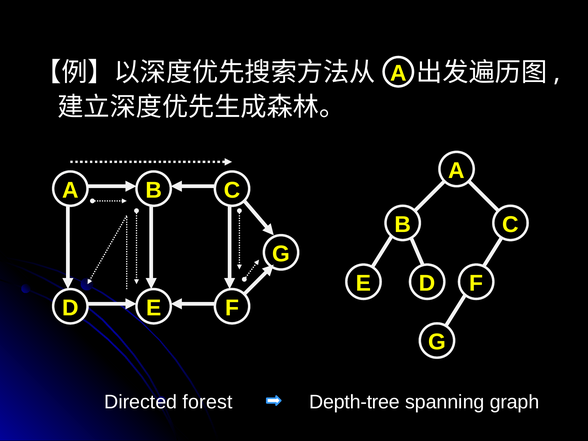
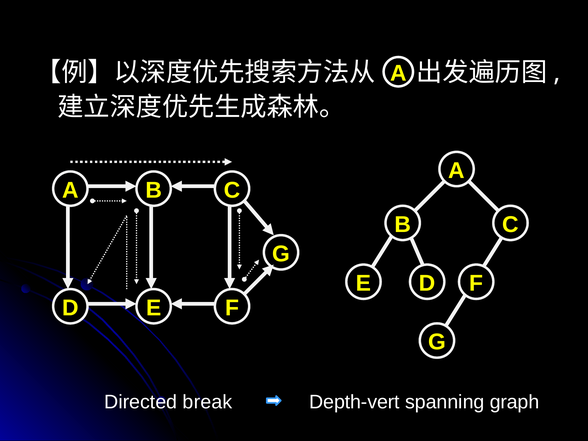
forest: forest -> break
Depth-tree: Depth-tree -> Depth-vert
